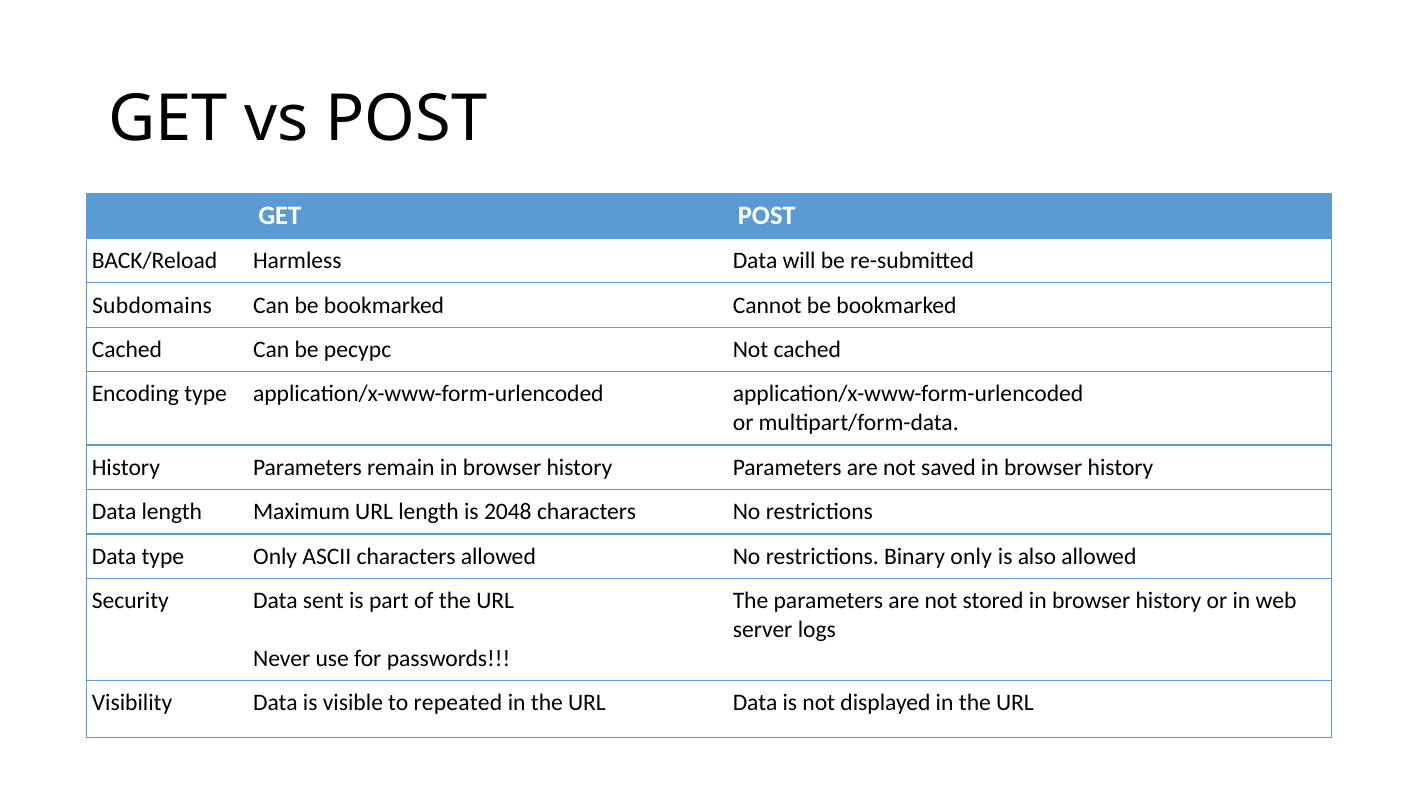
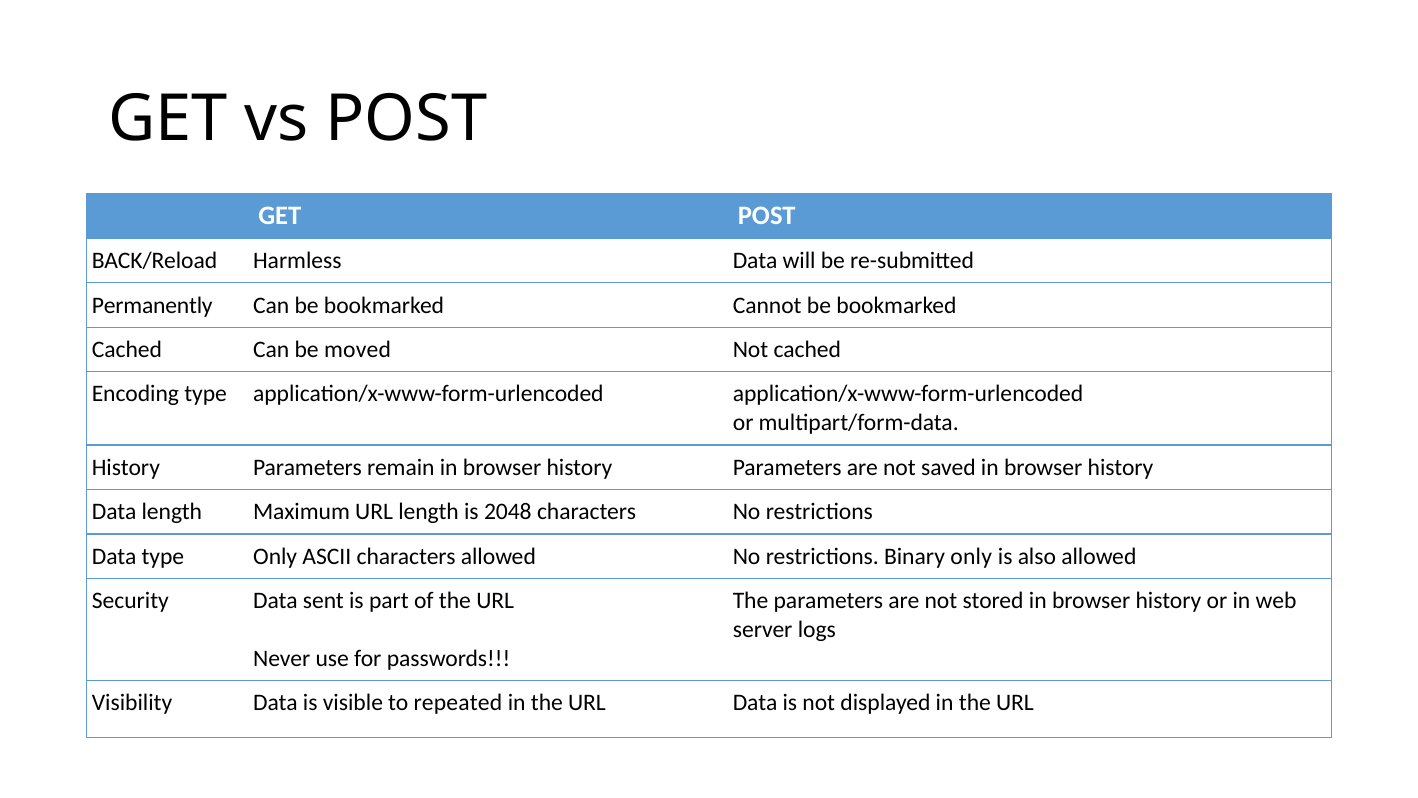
Subdomains: Subdomains -> Permanently
ресурс: ресурс -> moved
